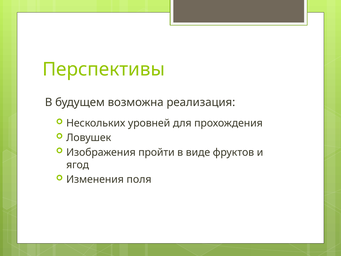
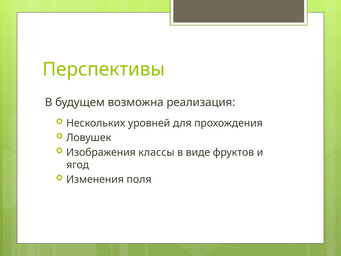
пройти: пройти -> классы
